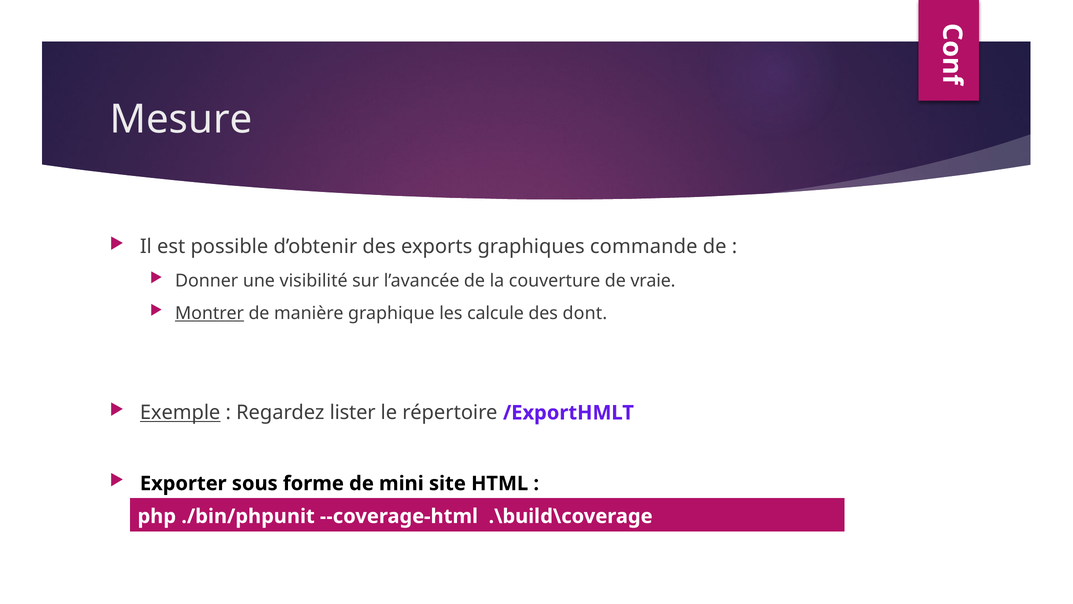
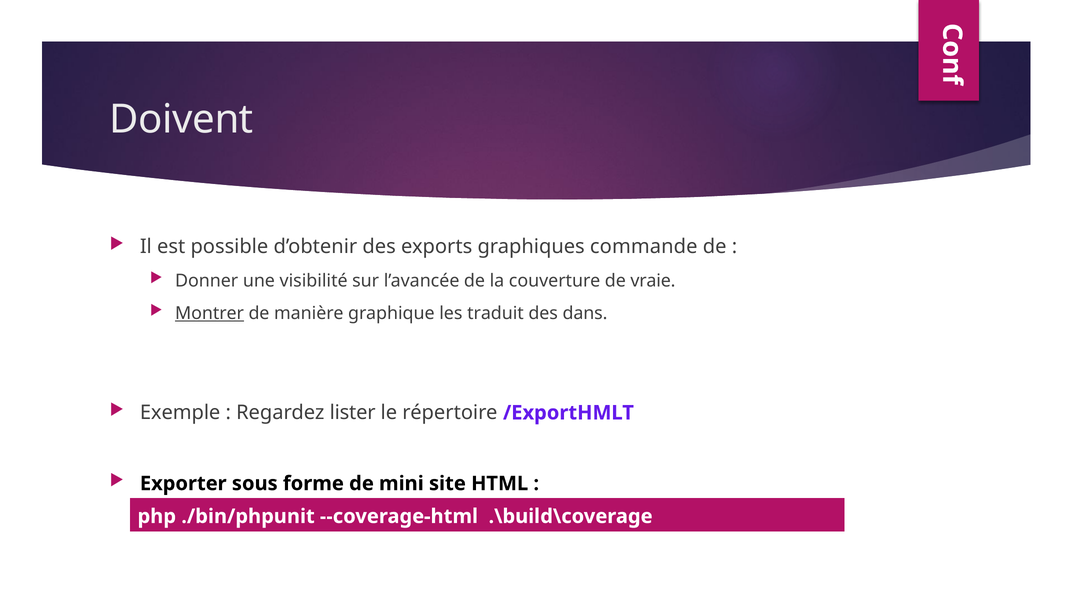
Mesure: Mesure -> Doivent
calcule: calcule -> traduit
dont: dont -> dans
Exemple underline: present -> none
